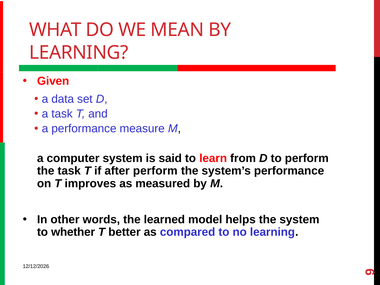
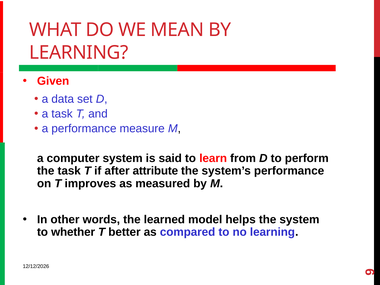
after perform: perform -> attribute
